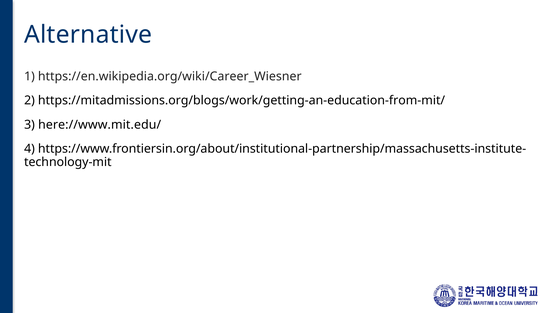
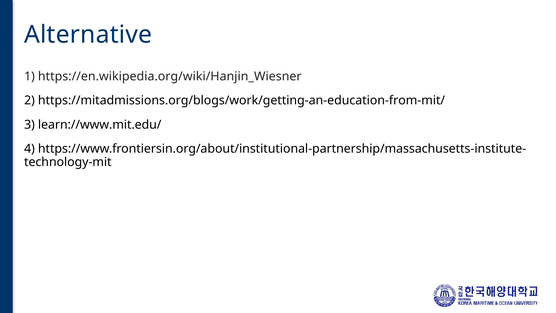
https://en.wikipedia.org/wiki/Career_Wiesner: https://en.wikipedia.org/wiki/Career_Wiesner -> https://en.wikipedia.org/wiki/Hanjin_Wiesner
here://www.mit.edu/: here://www.mit.edu/ -> learn://www.mit.edu/
